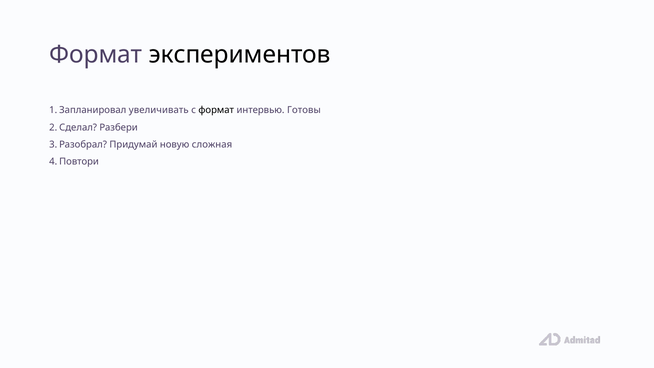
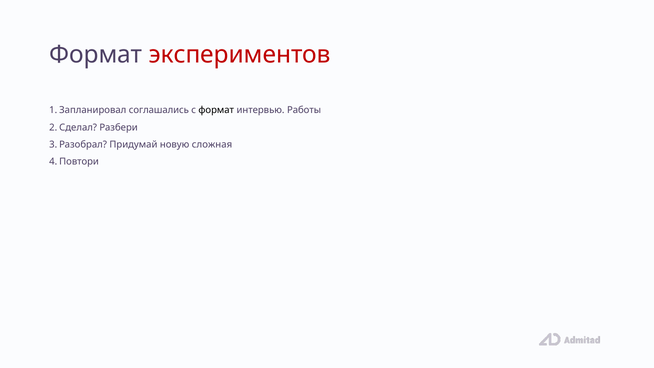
экспериментов colour: black -> red
увеличивать: увеличивать -> соглашались
Готовы: Готовы -> Работы
